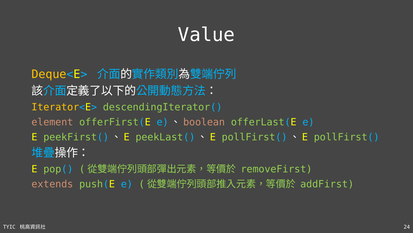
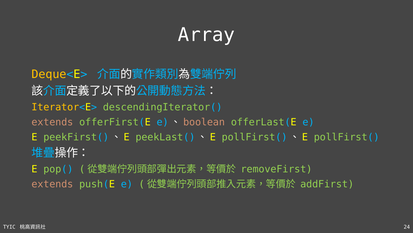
Value: Value -> Array
element at (52, 122): element -> extends
